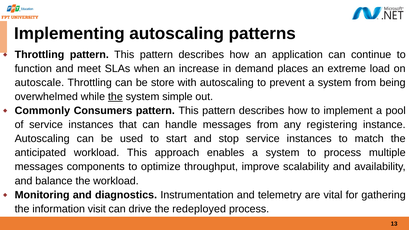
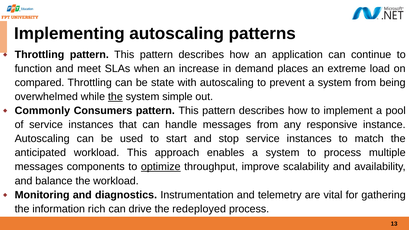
autoscale: autoscale -> compared
store: store -> state
registering: registering -> responsive
optimize underline: none -> present
visit: visit -> rich
